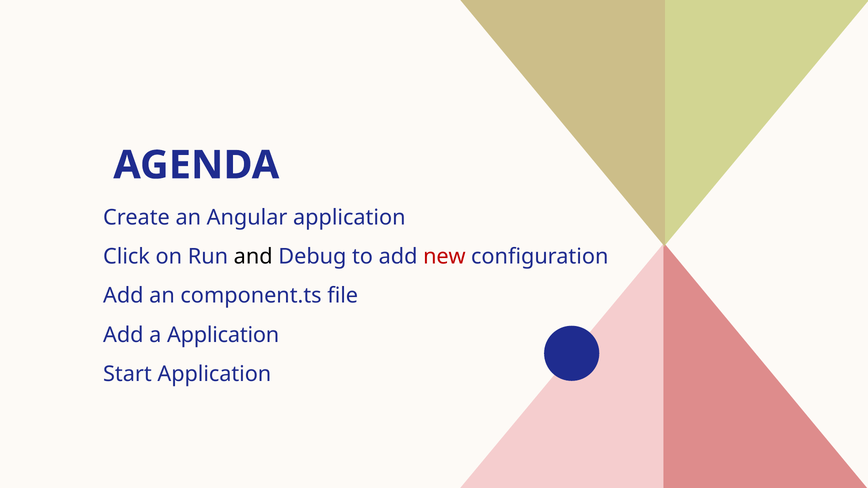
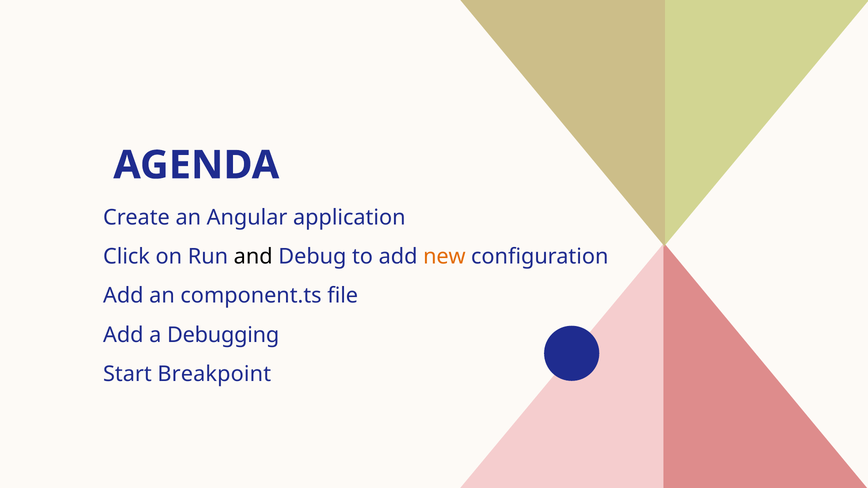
new colour: red -> orange
a Application: Application -> Debugging
Start Application: Application -> Breakpoint
